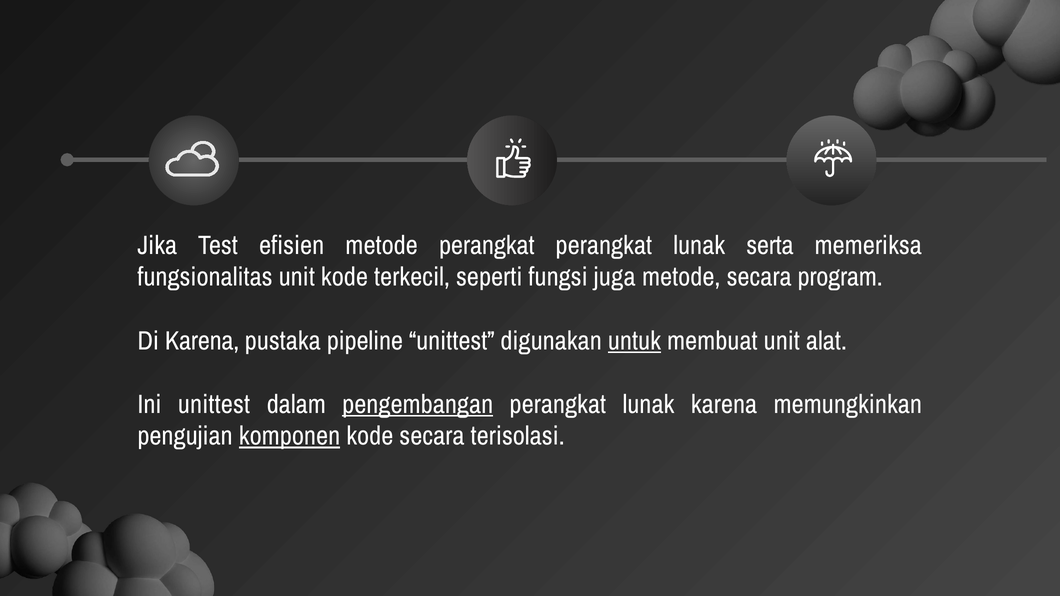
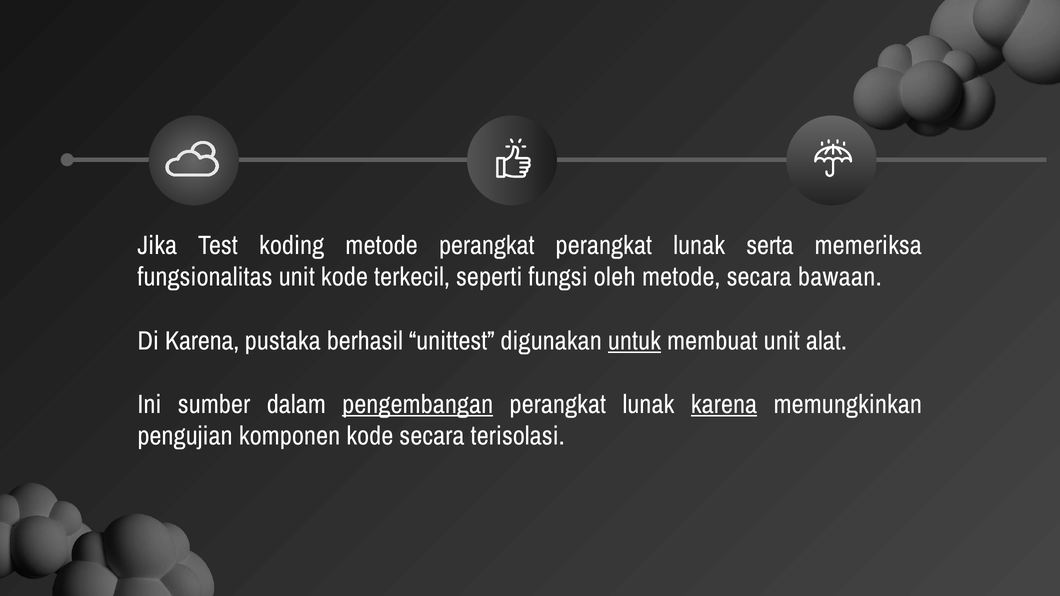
efisien: efisien -> koding
juga: juga -> oleh
program: program -> bawaan
pipeline: pipeline -> berhasil
Ini unittest: unittest -> sumber
karena at (724, 405) underline: none -> present
komponen underline: present -> none
